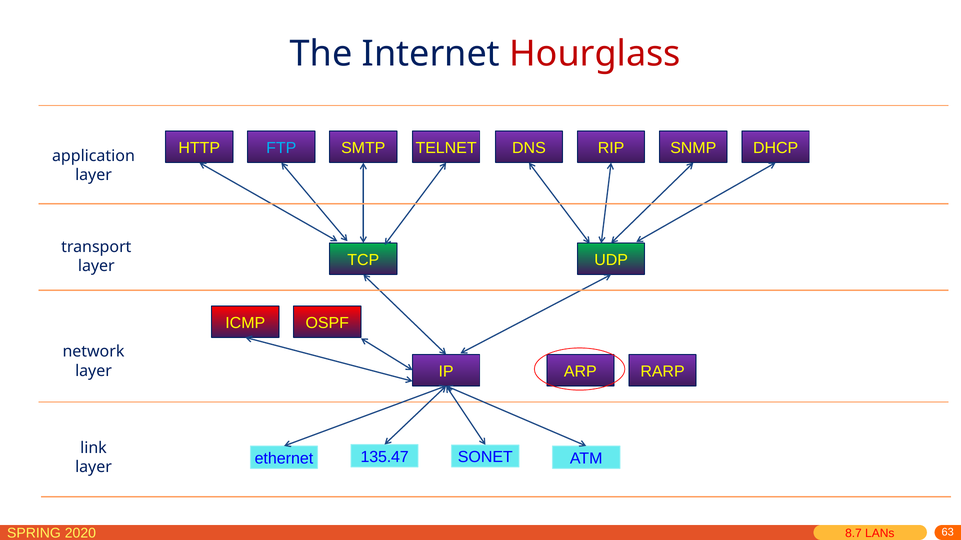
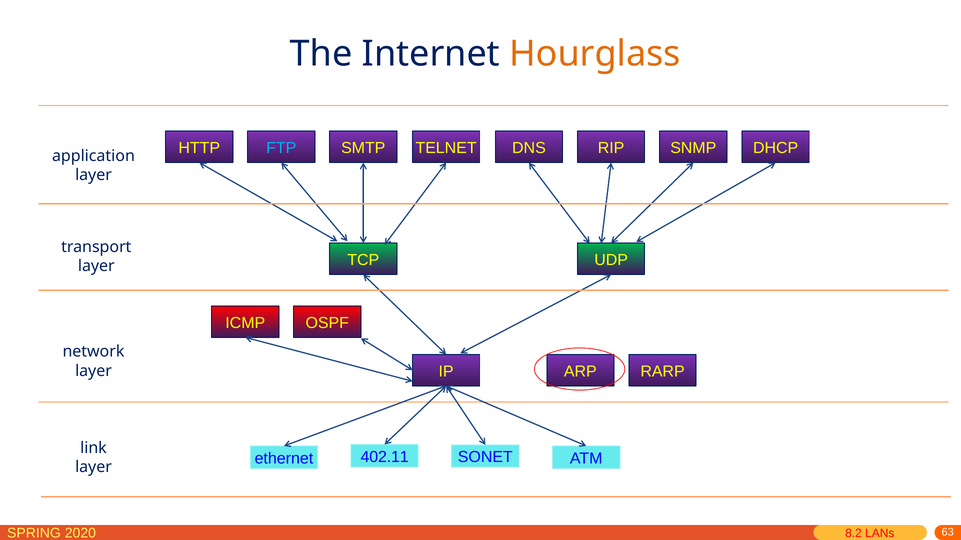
Hourglass colour: red -> orange
135.47: 135.47 -> 402.11
8.7: 8.7 -> 8.2
